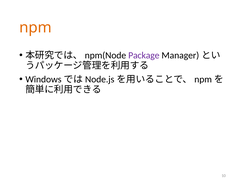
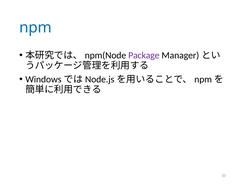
npm colour: orange -> blue
